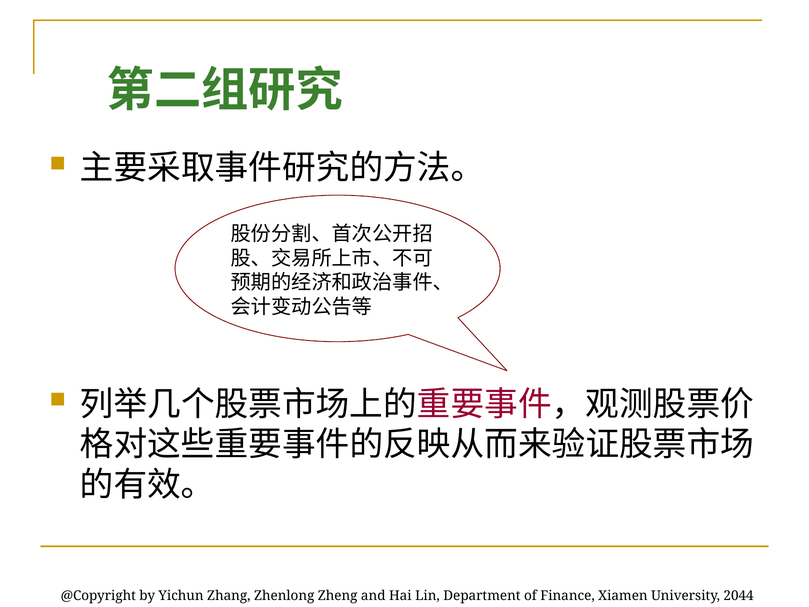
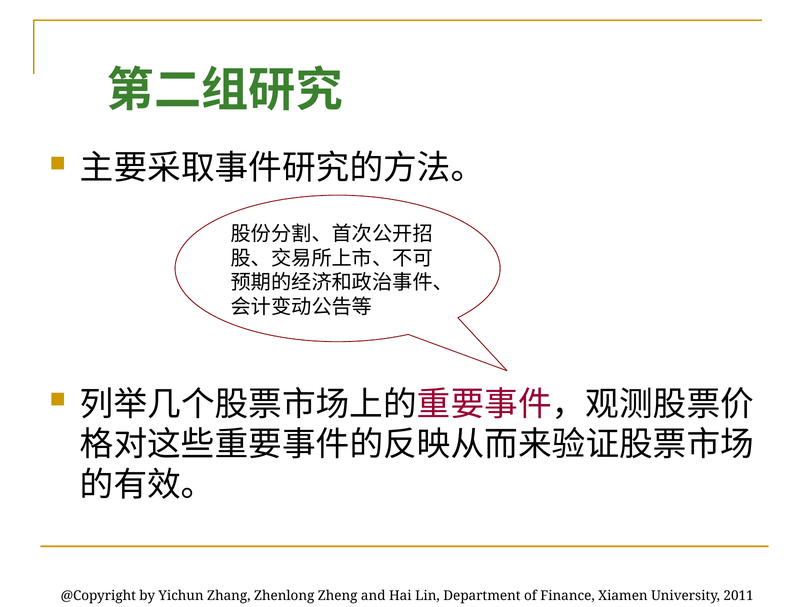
2044: 2044 -> 2011
